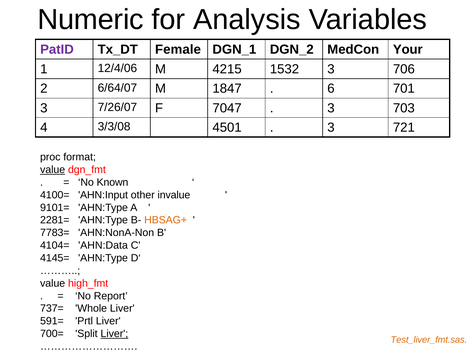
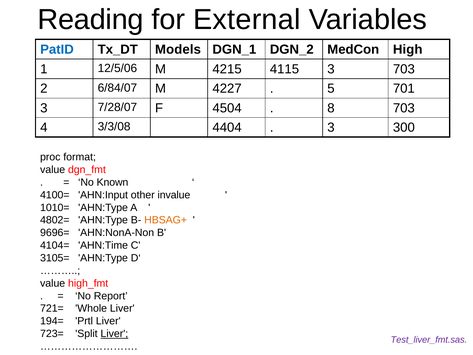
Numeric: Numeric -> Reading
Analysis: Analysis -> External
PatID colour: purple -> blue
Female: Female -> Models
Your: Your -> High
12/4/06: 12/4/06 -> 12/5/06
1532: 1532 -> 4115
3 706: 706 -> 703
6/64/07: 6/64/07 -> 6/84/07
1847: 1847 -> 4227
6: 6 -> 5
7/26/07: 7/26/07 -> 7/28/07
7047: 7047 -> 4504
3 at (331, 108): 3 -> 8
4501: 4501 -> 4404
721: 721 -> 300
value at (53, 170) underline: present -> none
9101=: 9101= -> 1010=
2281=: 2281= -> 4802=
7783=: 7783= -> 9696=
AHN:Data: AHN:Data -> AHN:Time
4145=: 4145= -> 3105=
737=: 737= -> 721=
591=: 591= -> 194=
700=: 700= -> 723=
Test_liver_fmt.sas colour: orange -> purple
